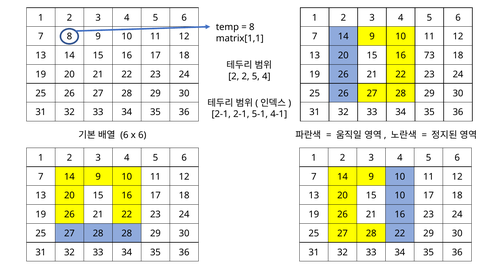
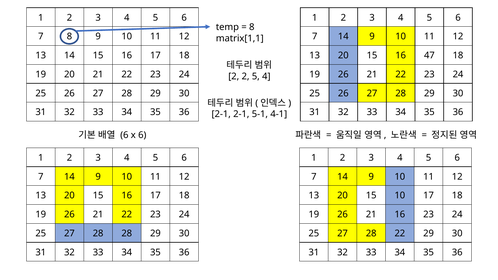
73: 73 -> 47
